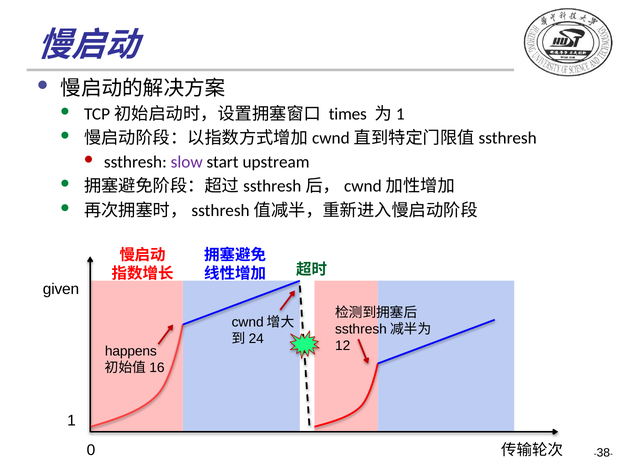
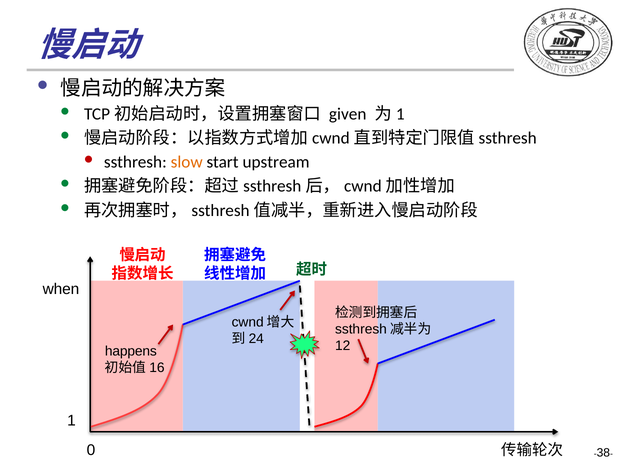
times: times -> given
slow colour: purple -> orange
given: given -> when
